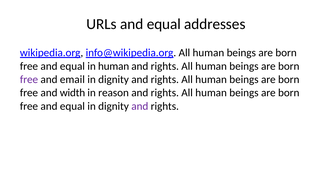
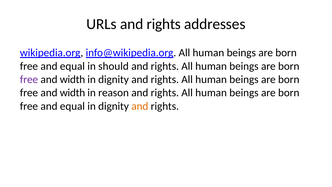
URLs and equal: equal -> rights
in human: human -> should
email at (72, 79): email -> width
and at (140, 106) colour: purple -> orange
